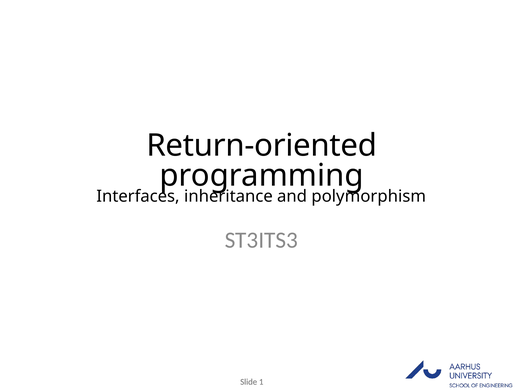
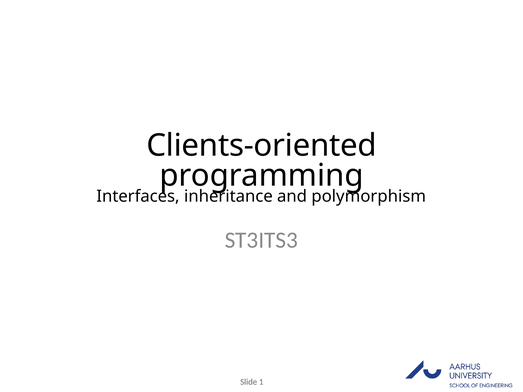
Return-oriented: Return-oriented -> Clients-oriented
